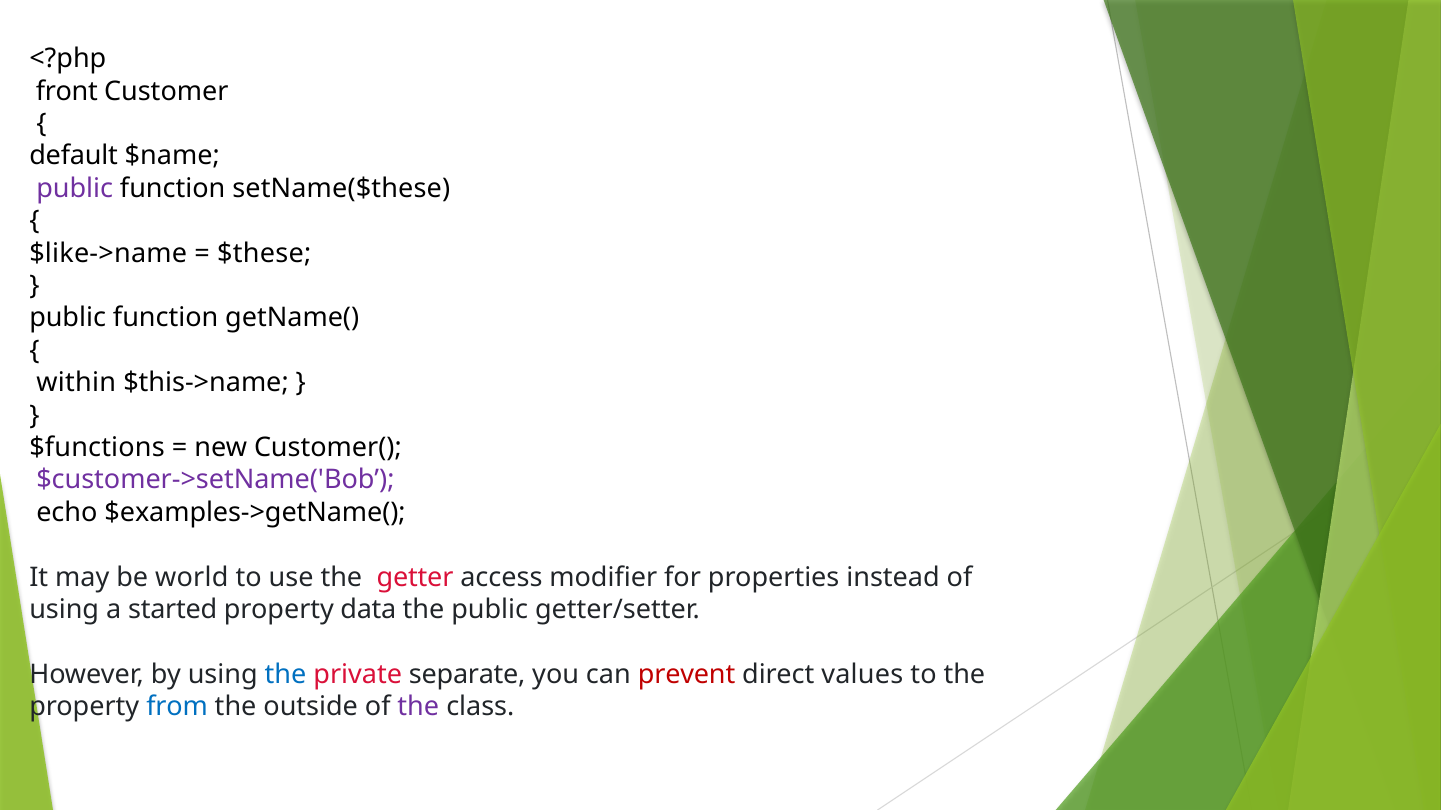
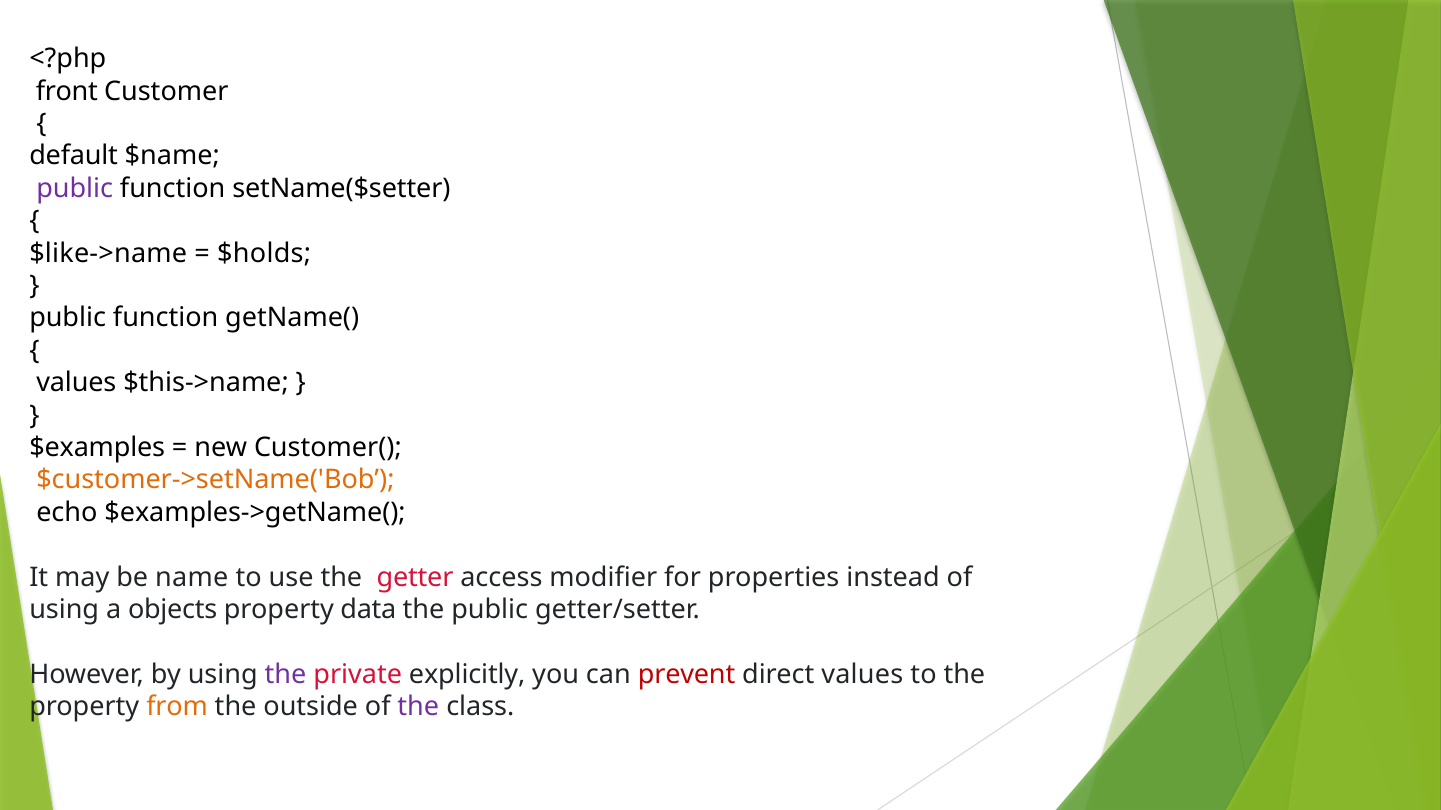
setName($these: setName($these -> setName($setter
$these: $these -> $holds
within at (76, 383): within -> values
$functions: $functions -> $examples
$customer->setName('Bob colour: purple -> orange
world: world -> name
started: started -> objects
the at (286, 675) colour: blue -> purple
separate: separate -> explicitly
from colour: blue -> orange
